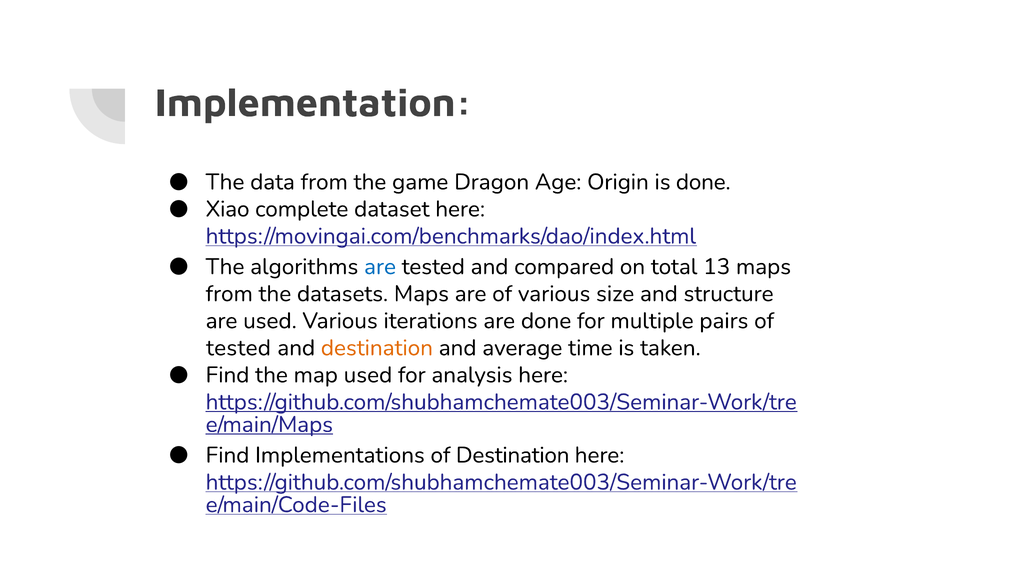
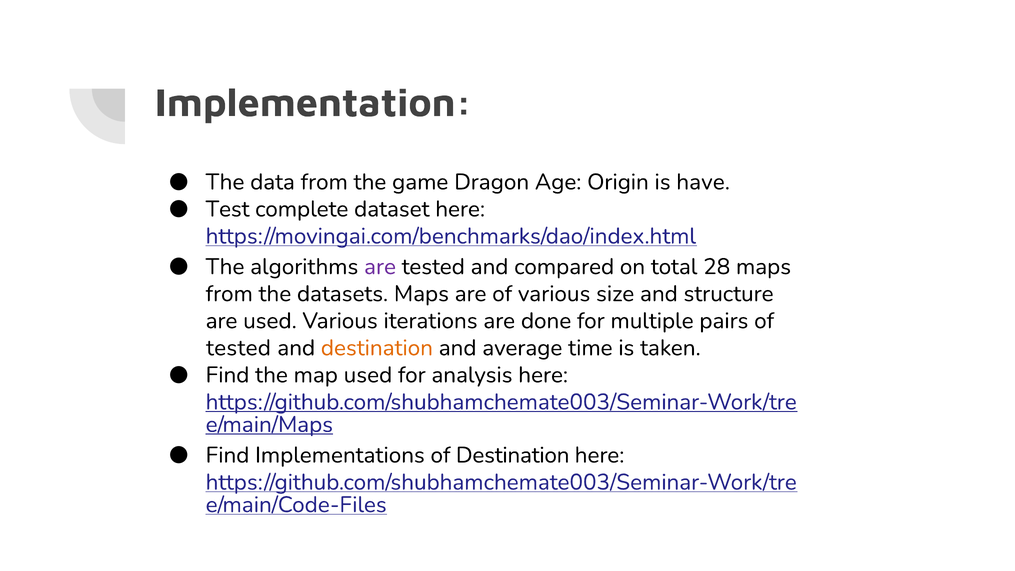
is done: done -> have
Xiao: Xiao -> Test
are at (380, 267) colour: blue -> purple
13: 13 -> 28
